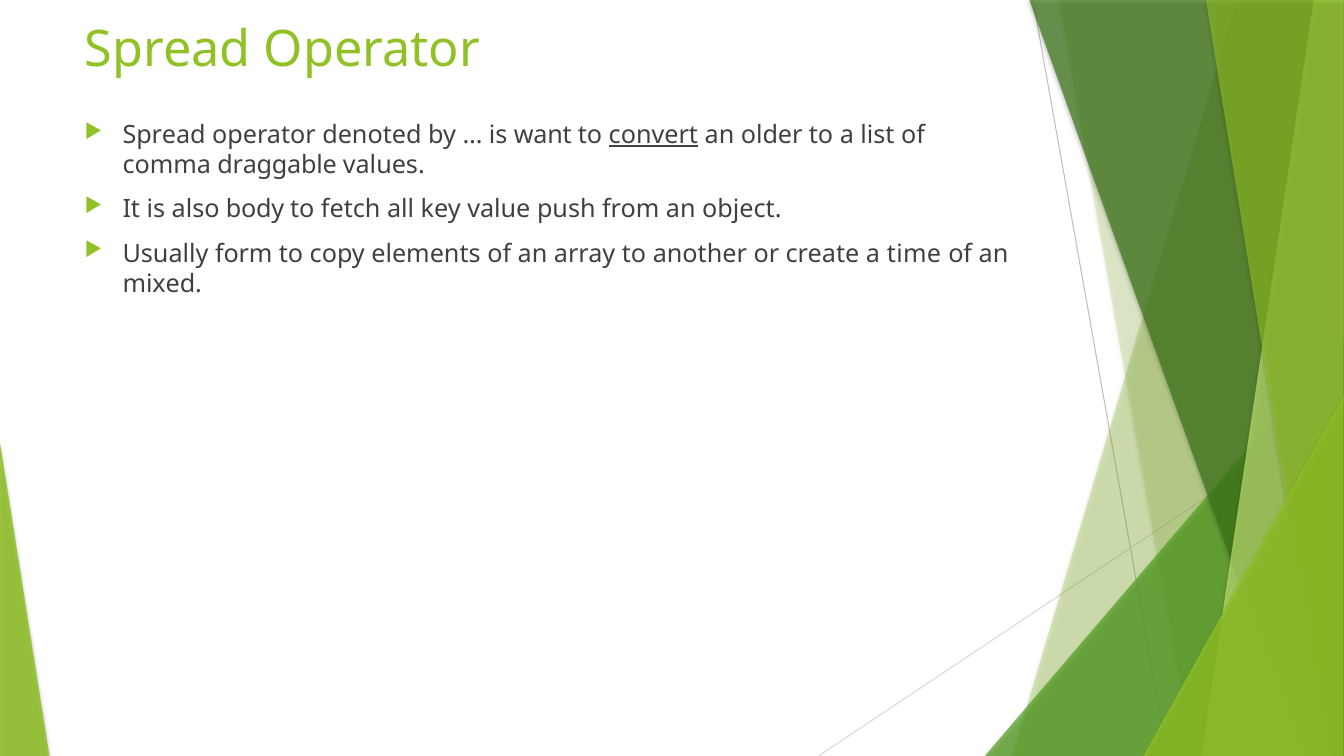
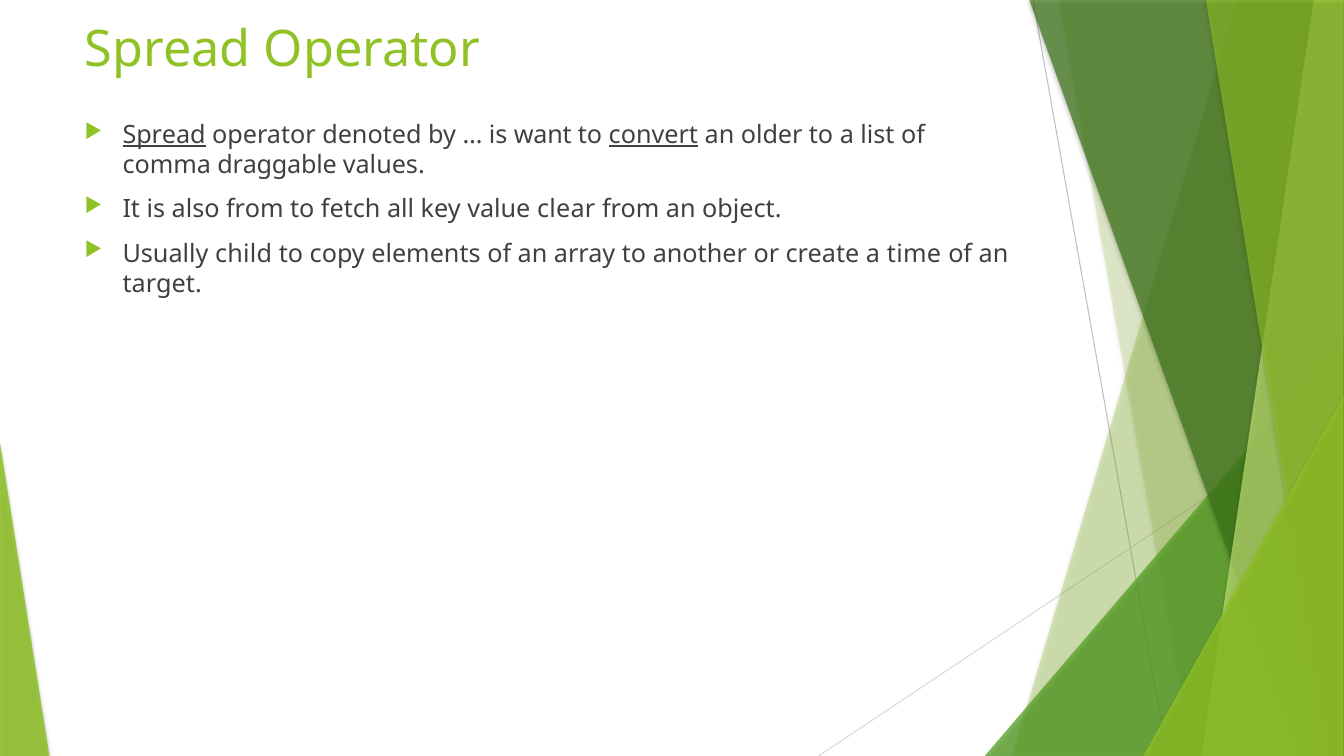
Spread at (164, 135) underline: none -> present
also body: body -> from
push: push -> clear
form: form -> child
mixed: mixed -> target
